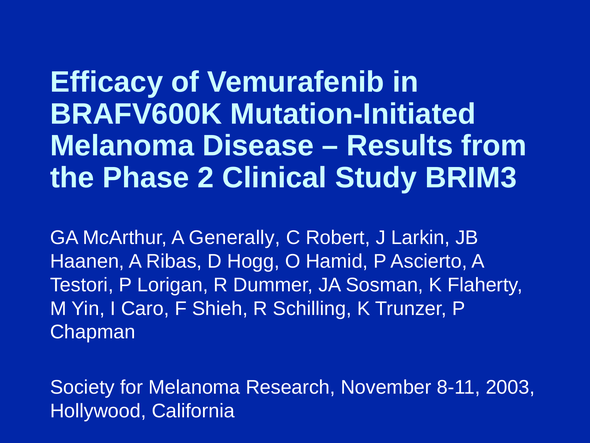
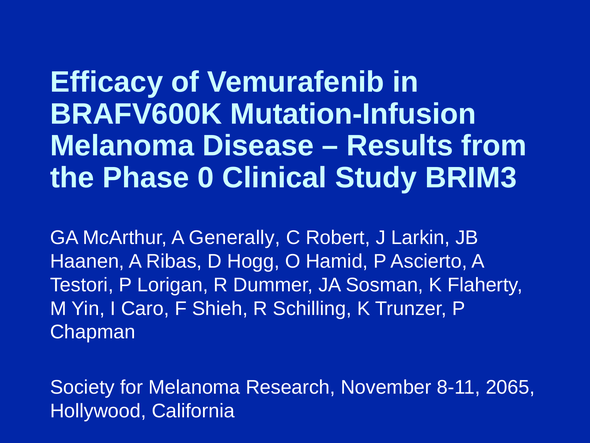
Mutation-Initiated: Mutation-Initiated -> Mutation-Infusion
2: 2 -> 0
2003: 2003 -> 2065
